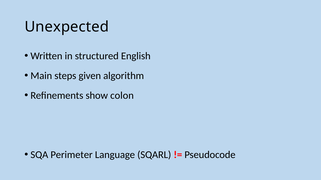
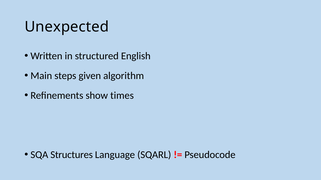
colon: colon -> times
Perimeter: Perimeter -> Structures
